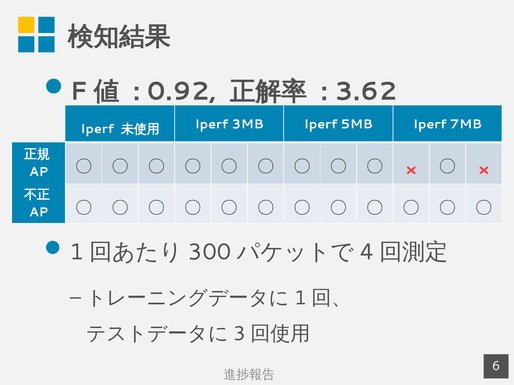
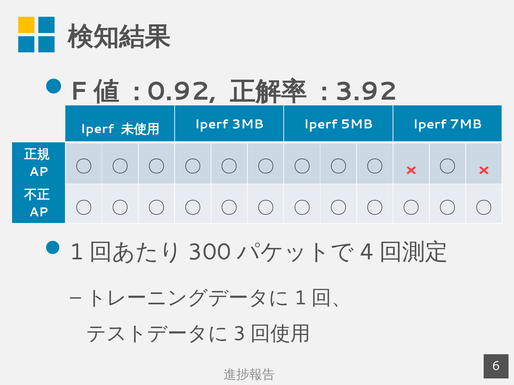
3.62: 3.62 -> 3.92
